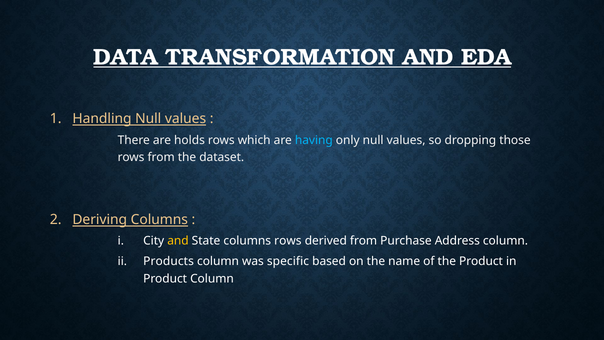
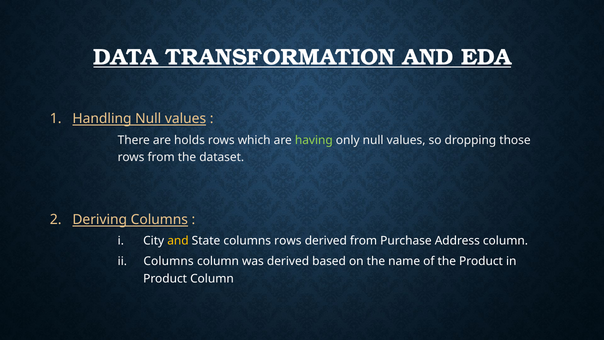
having colour: light blue -> light green
Products at (169, 261): Products -> Columns
was specific: specific -> derived
